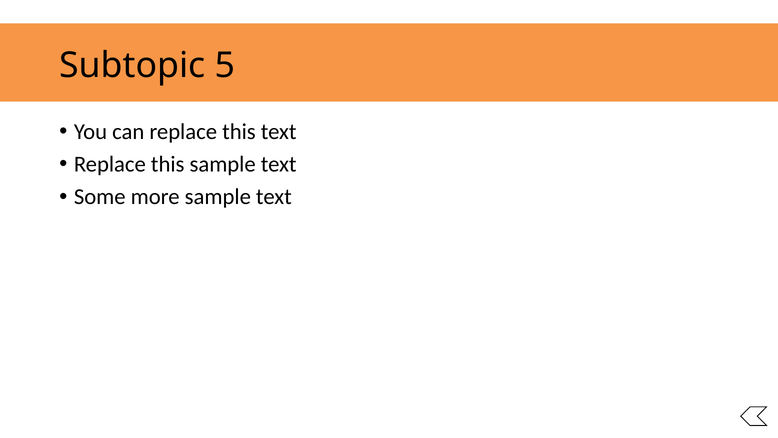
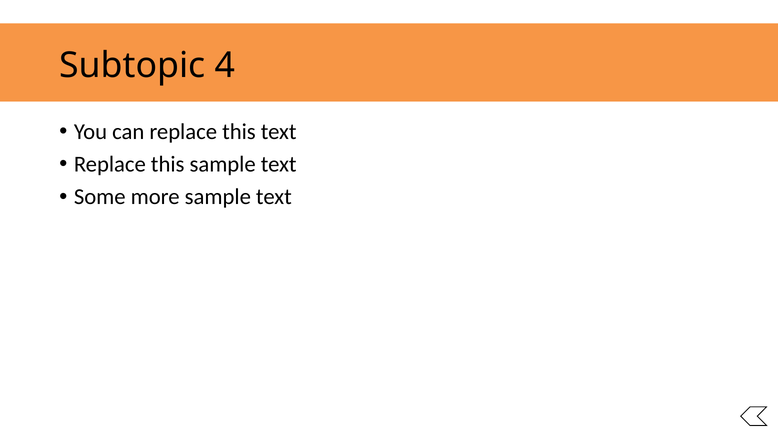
5: 5 -> 4
